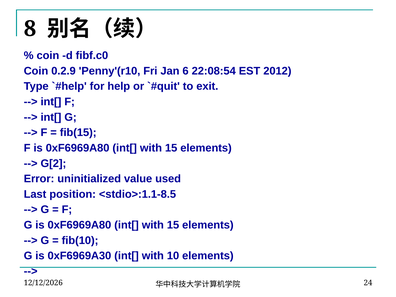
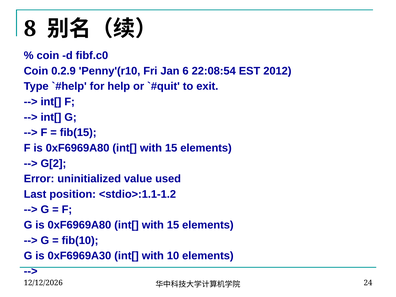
<stdio>:1.1-8.5: <stdio>:1.1-8.5 -> <stdio>:1.1-1.2
